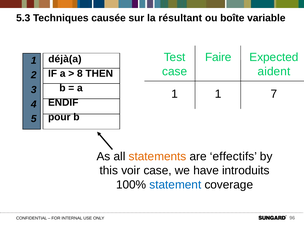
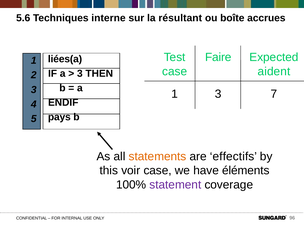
5.3: 5.3 -> 5.6
causée: causée -> interne
variable: variable -> accrues
déjà(a: déjà(a -> liées(a
8 at (80, 74): 8 -> 3
1 1: 1 -> 3
pour: pour -> pays
introduits: introduits -> éléments
statement colour: blue -> purple
